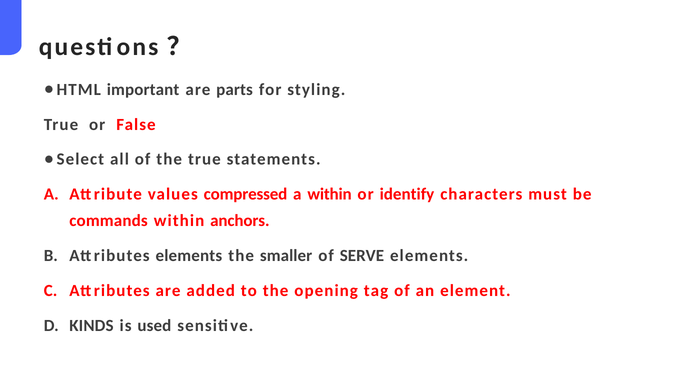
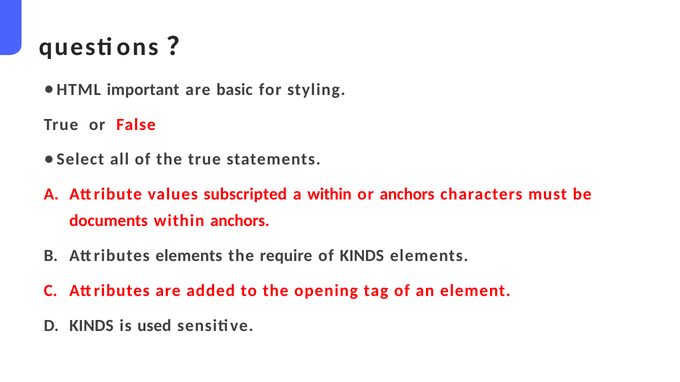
parts: parts -> basic
compressed: compressed -> subscripted
or identify: identify -> anchors
commands: commands -> documents
smaller: smaller -> require
of SERVE: SERVE -> KINDS
